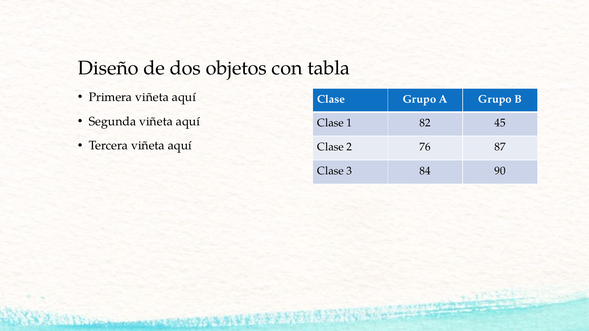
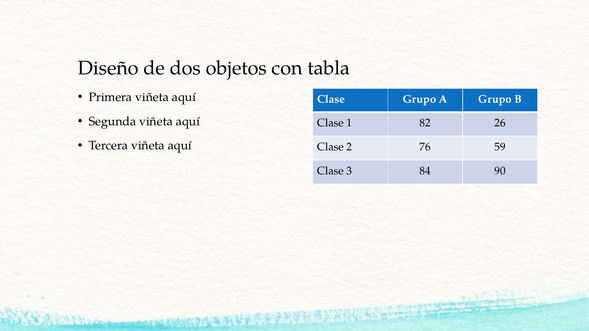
45: 45 -> 26
87: 87 -> 59
